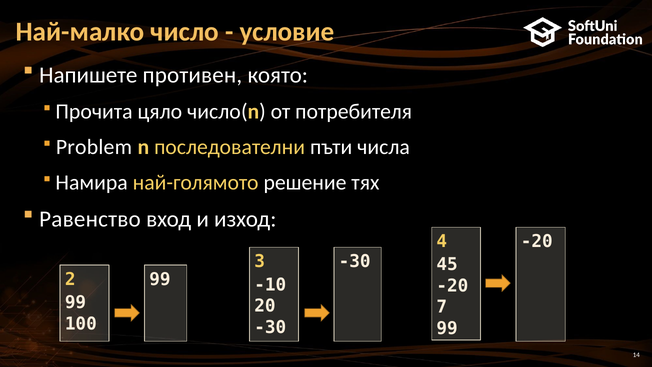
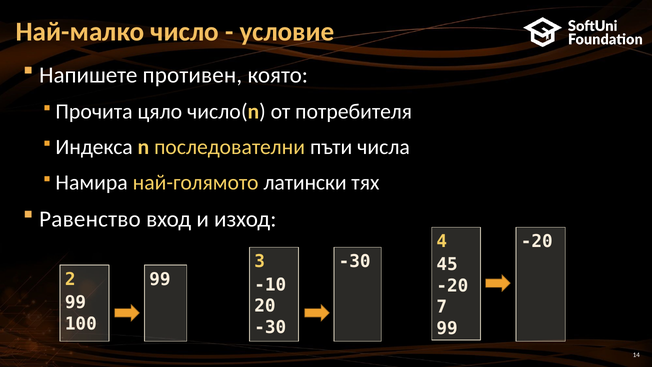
Problem: Problem -> Индекса
решение: решение -> латински
